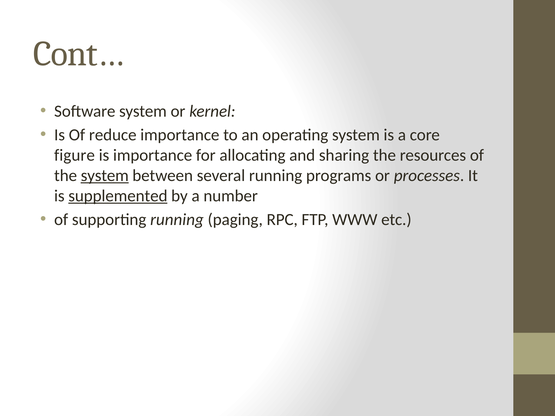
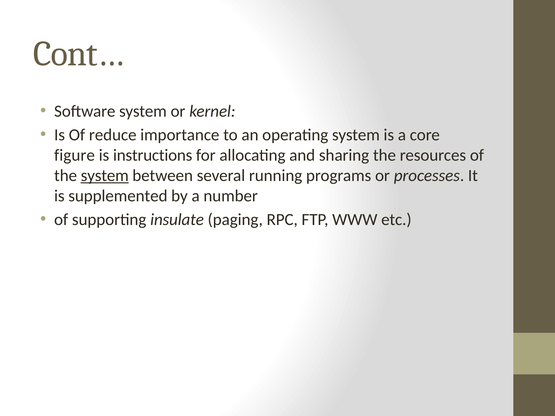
is importance: importance -> instructions
supplemented underline: present -> none
supporting running: running -> insulate
